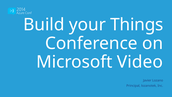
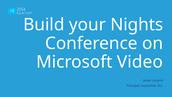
Things: Things -> Nights
